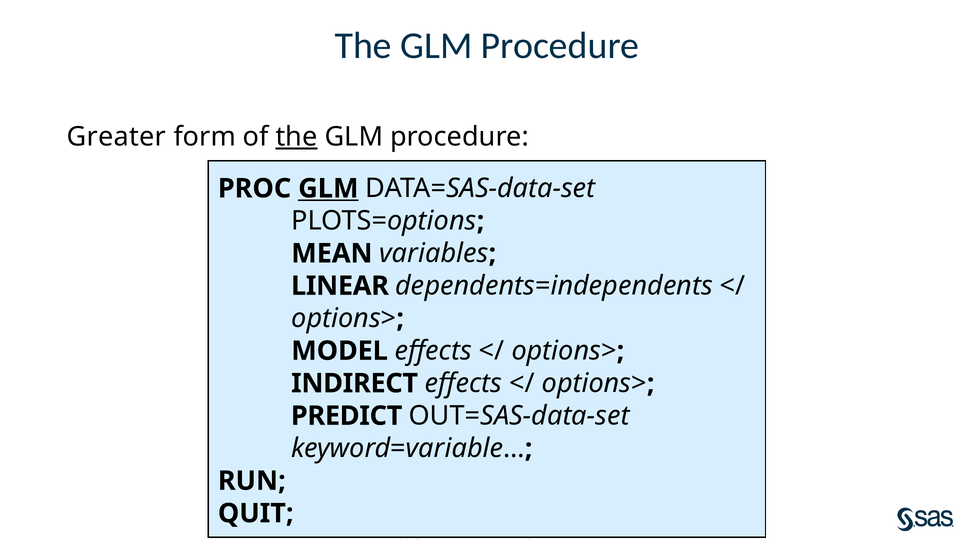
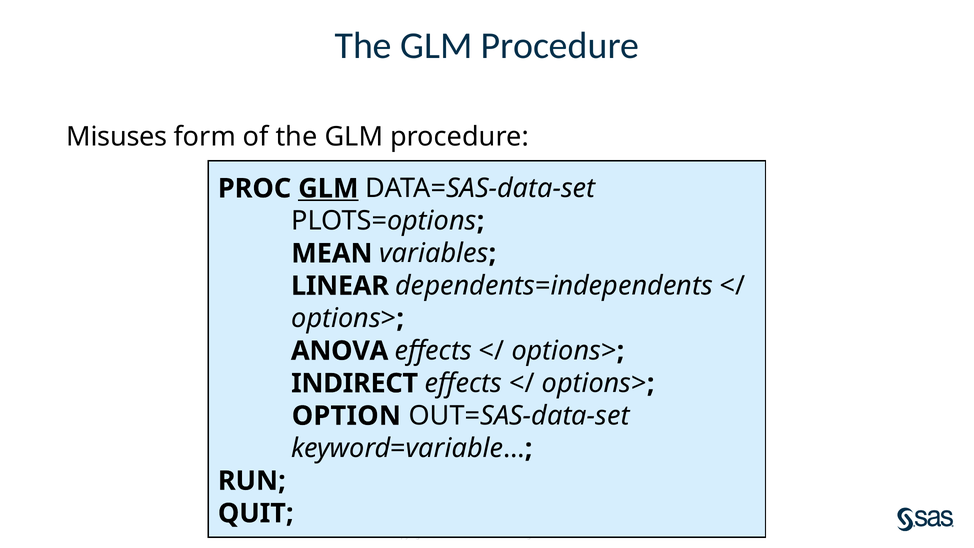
Greater: Greater -> Misuses
the at (297, 137) underline: present -> none
MODEL: MODEL -> ANOVA
PREDICT: PREDICT -> OPTION
